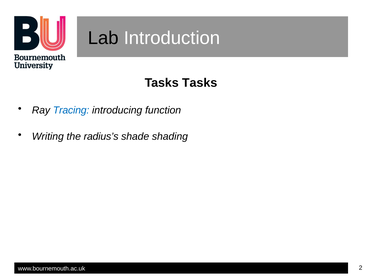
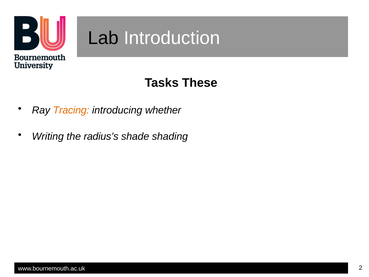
Tasks Tasks: Tasks -> These
Tracing colour: blue -> orange
function: function -> whether
